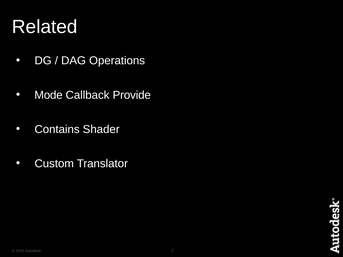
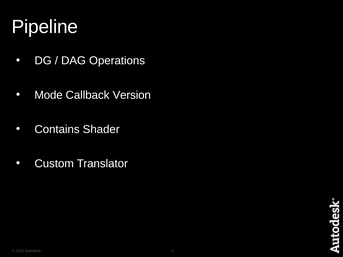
Related: Related -> Pipeline
Provide: Provide -> Version
